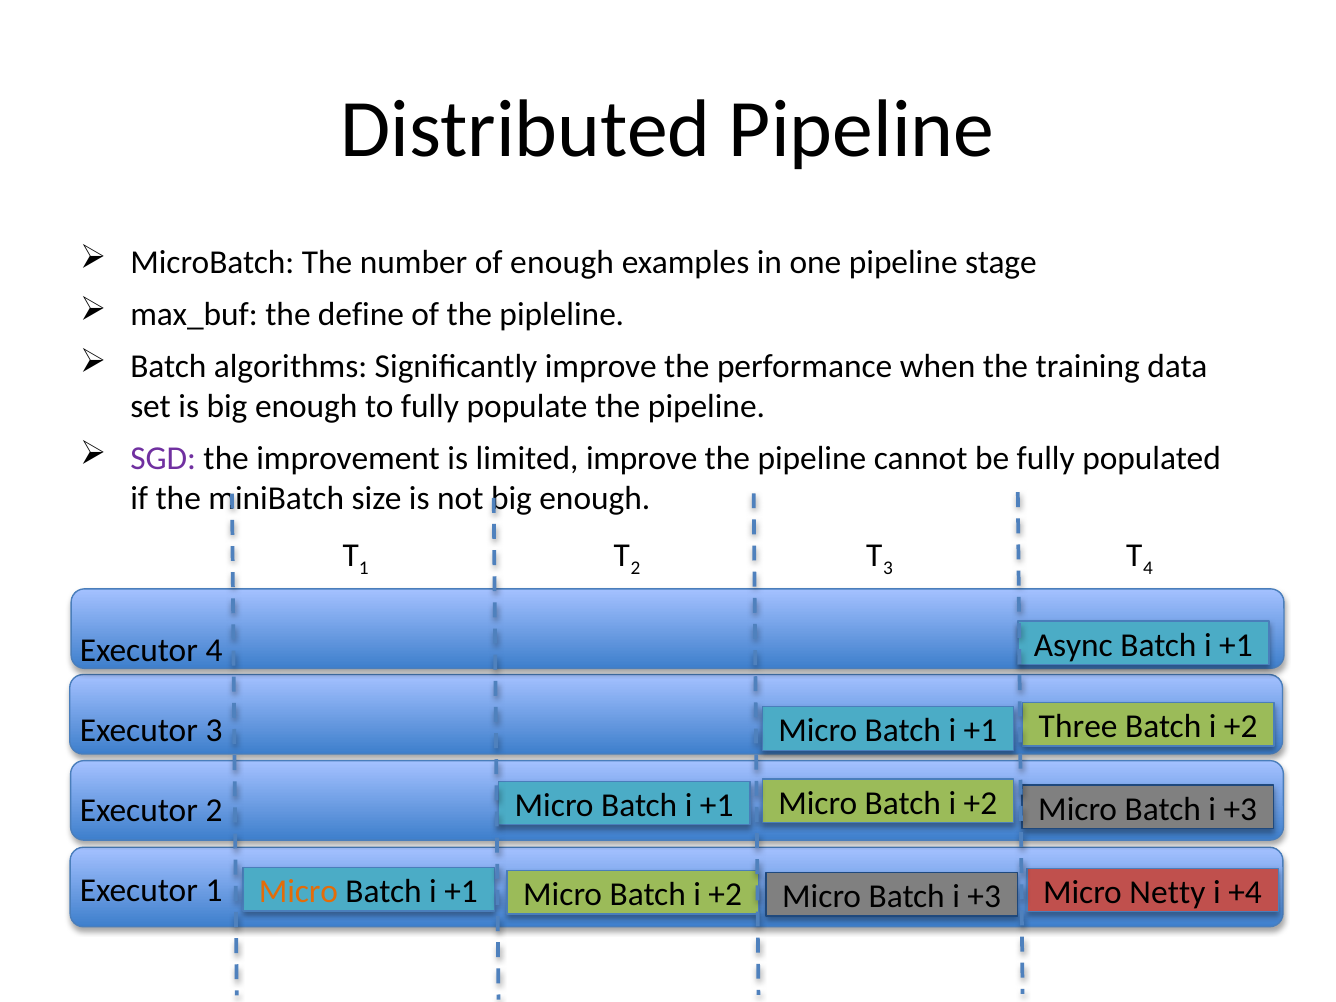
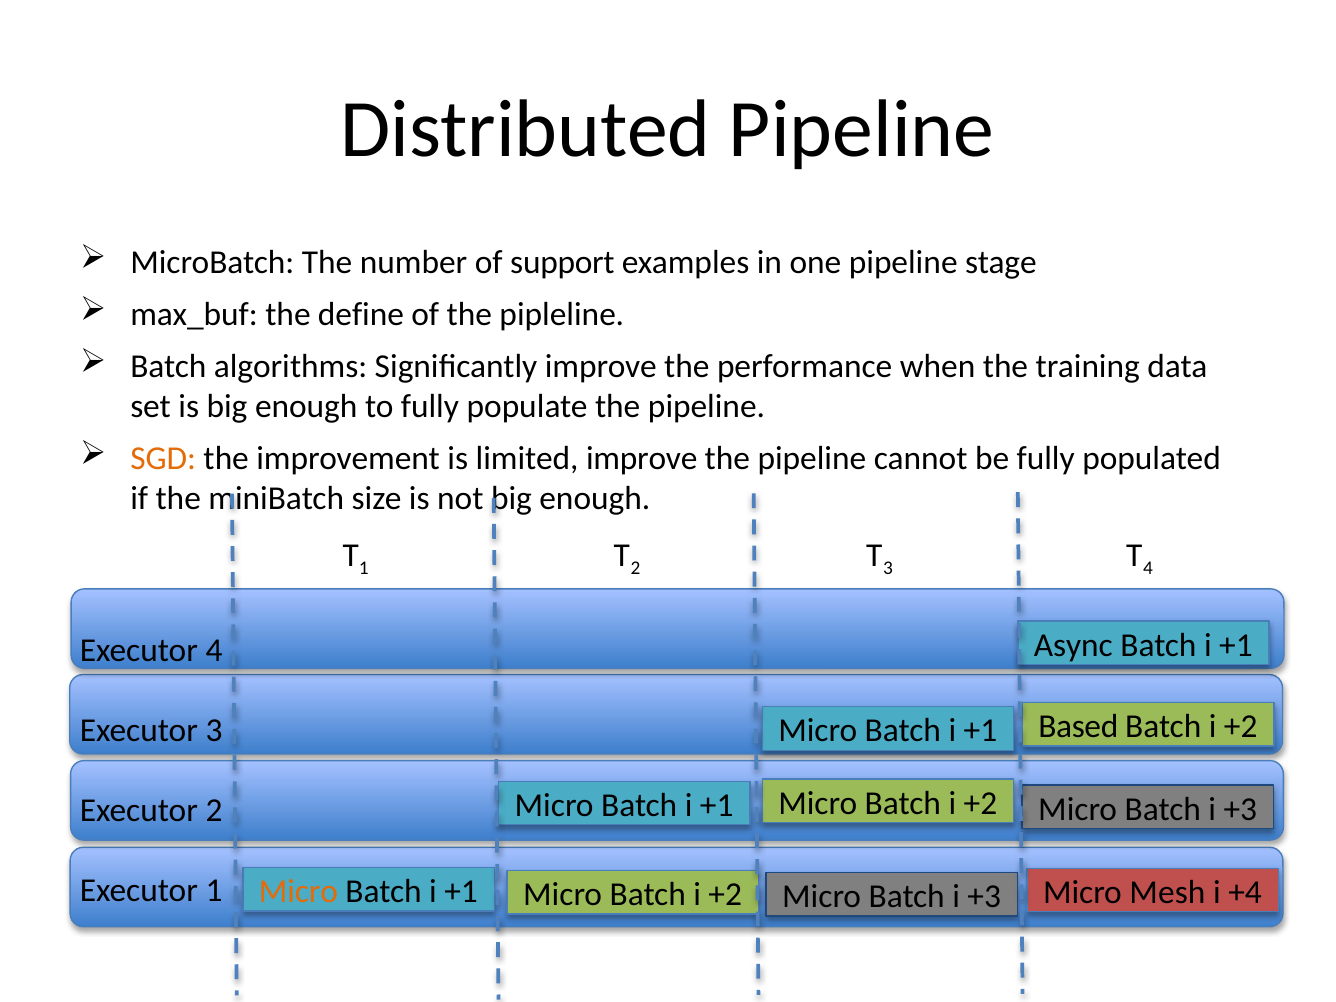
of enough: enough -> support
SGD colour: purple -> orange
Three: Three -> Based
Netty: Netty -> Mesh
